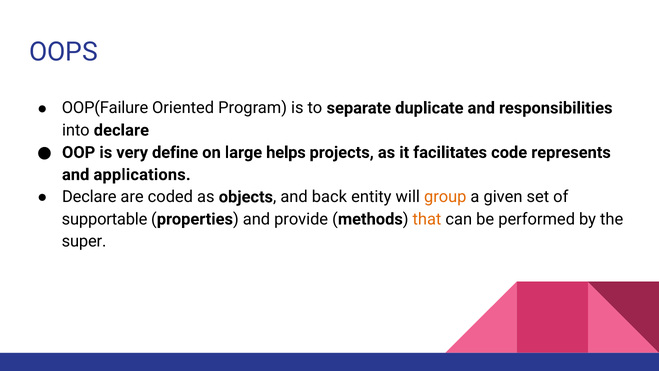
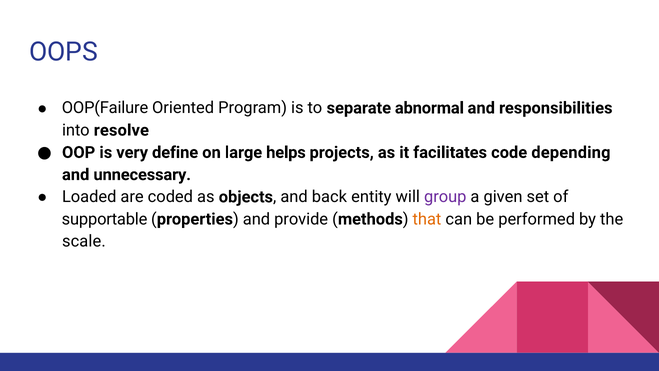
duplicate: duplicate -> abnormal
into declare: declare -> resolve
represents: represents -> depending
applications: applications -> unnecessary
Declare at (89, 197): Declare -> Loaded
group colour: orange -> purple
super: super -> scale
